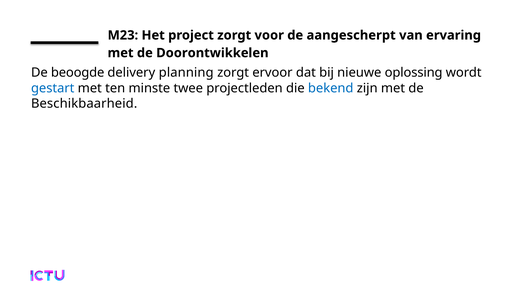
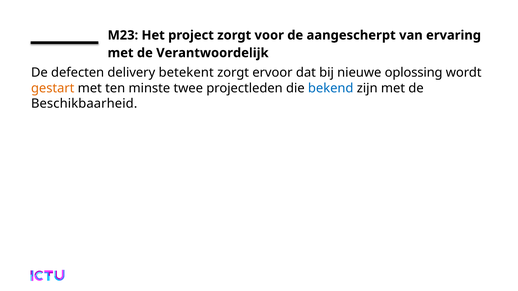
Doorontwikkelen: Doorontwikkelen -> Verantwoordelijk
beoogde: beoogde -> defecten
planning: planning -> betekent
gestart colour: blue -> orange
